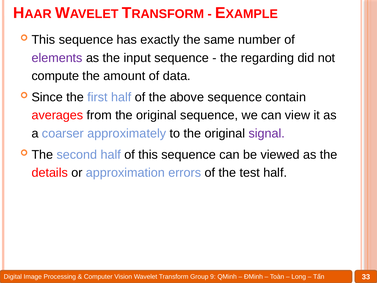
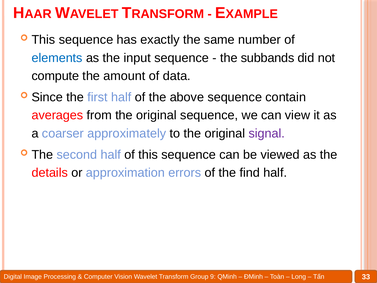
elements colour: purple -> blue
regarding: regarding -> subbands
test: test -> find
